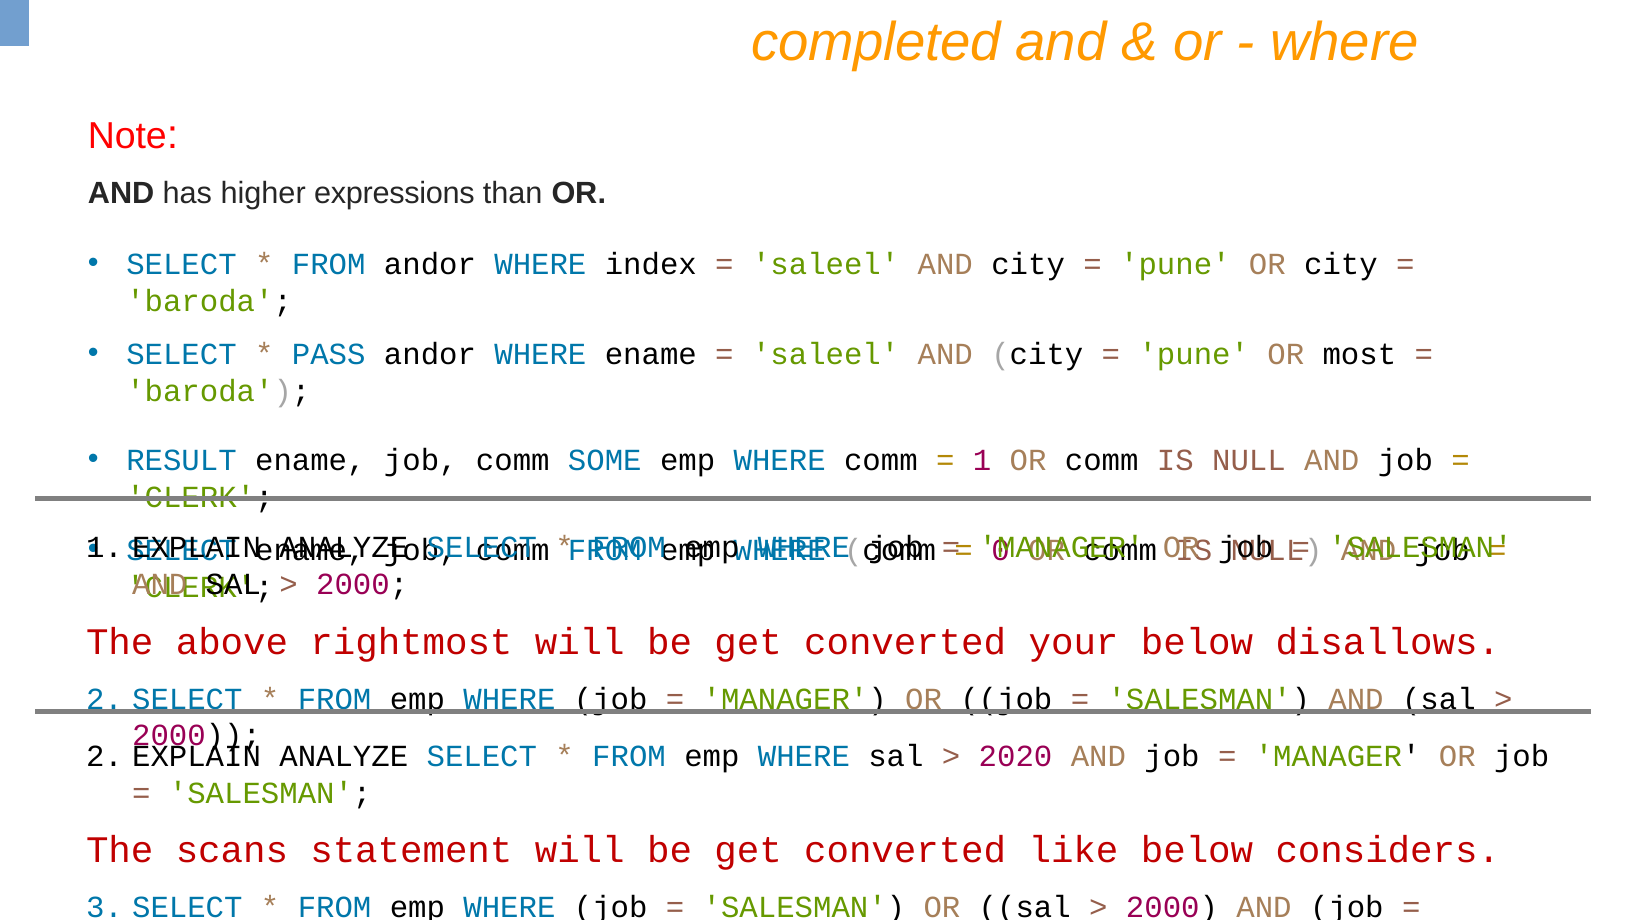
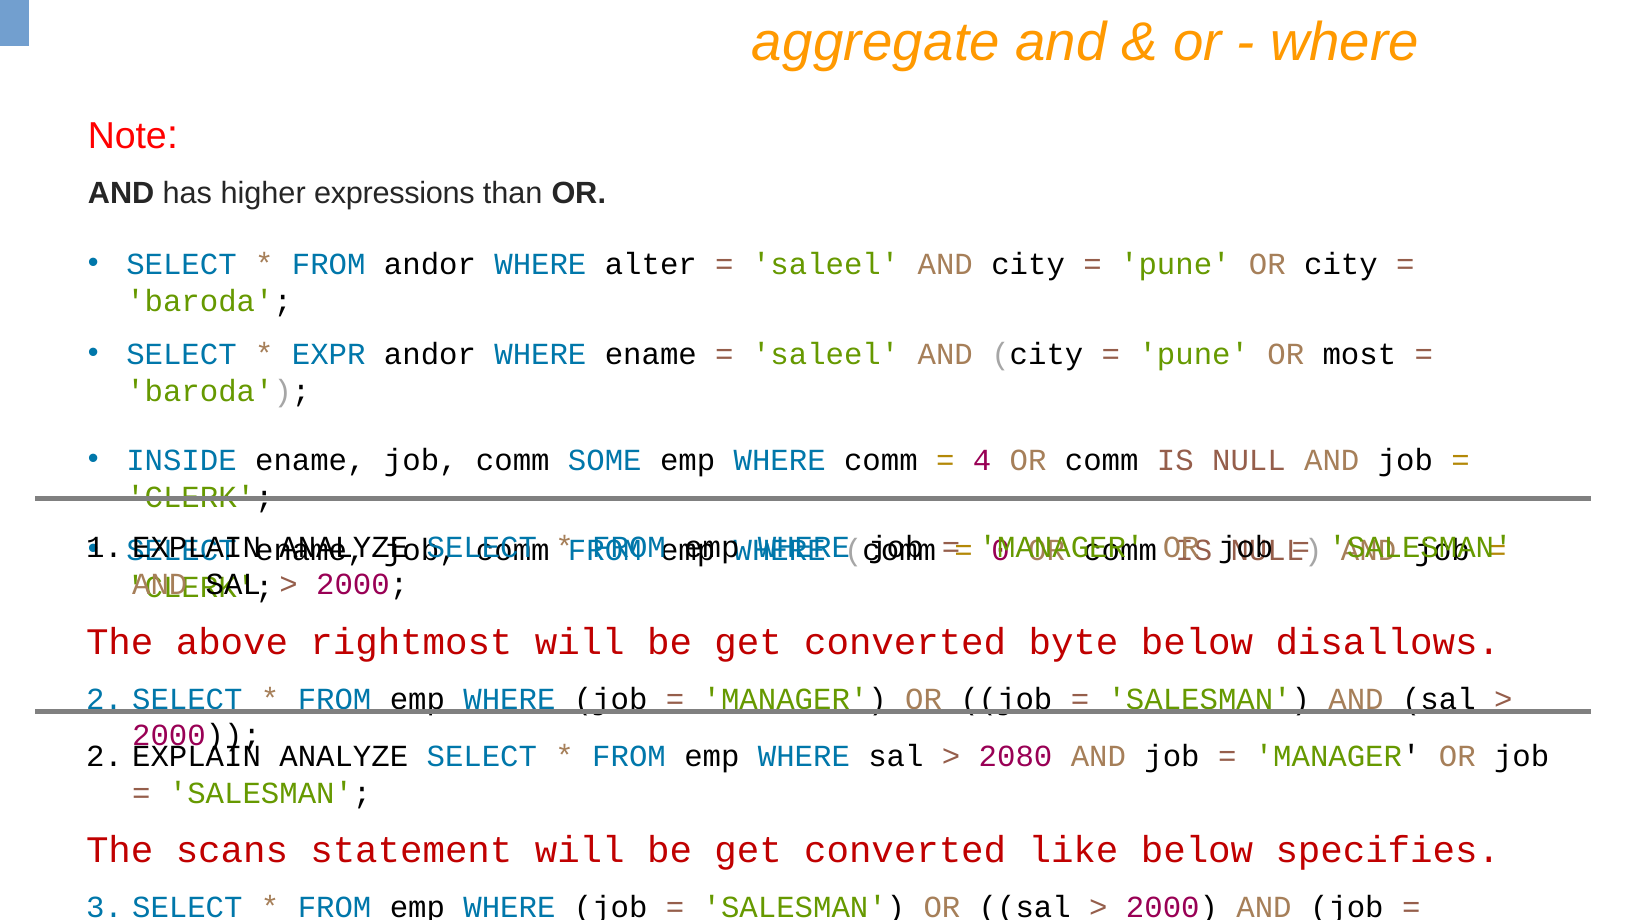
completed: completed -> aggregate
index: index -> alter
PASS: PASS -> EXPR
RESULT: RESULT -> INSIDE
1 at (982, 461): 1 -> 4
your: your -> byte
2020: 2020 -> 2080
considers: considers -> specifies
